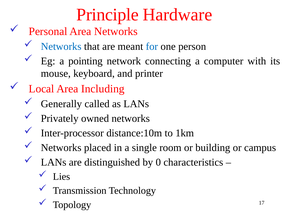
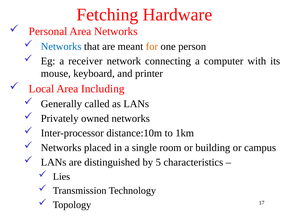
Principle: Principle -> Fetching
for colour: blue -> orange
pointing: pointing -> receiver
0: 0 -> 5
